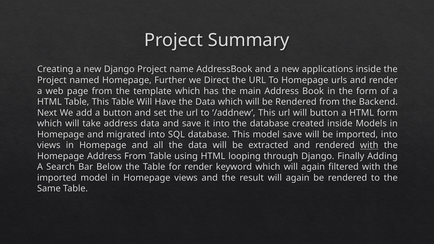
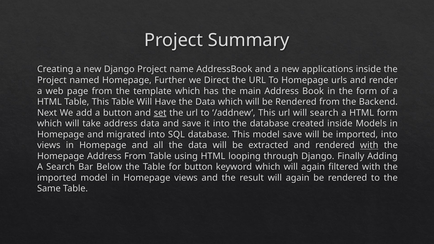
set underline: none -> present
will button: button -> search
for render: render -> button
